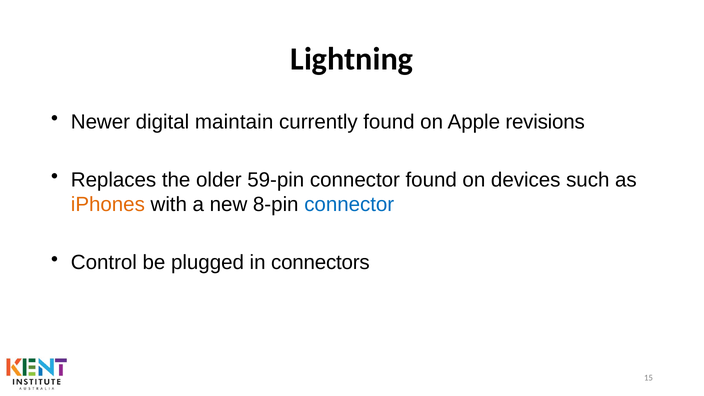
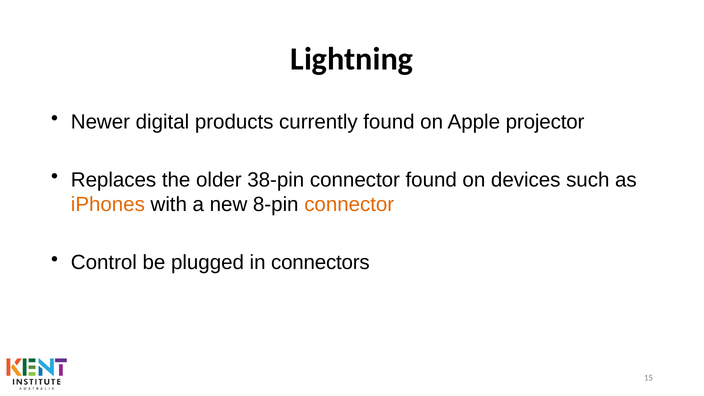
maintain: maintain -> products
revisions: revisions -> projector
59-pin: 59-pin -> 38-pin
connector at (349, 205) colour: blue -> orange
